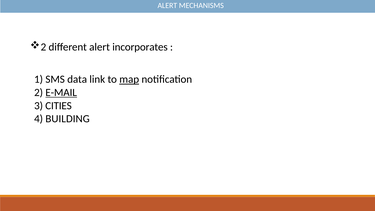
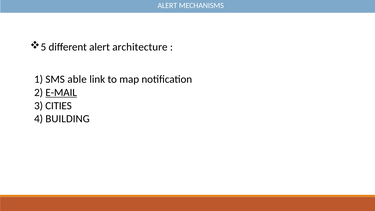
2 at (43, 47): 2 -> 5
incorporates: incorporates -> architecture
data: data -> able
map underline: present -> none
